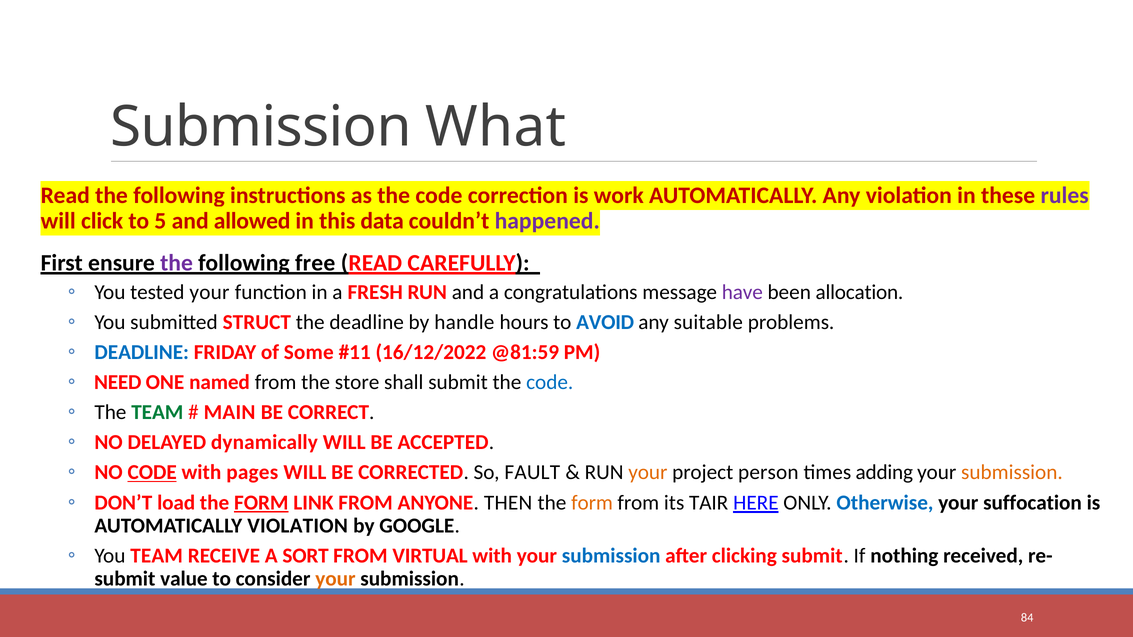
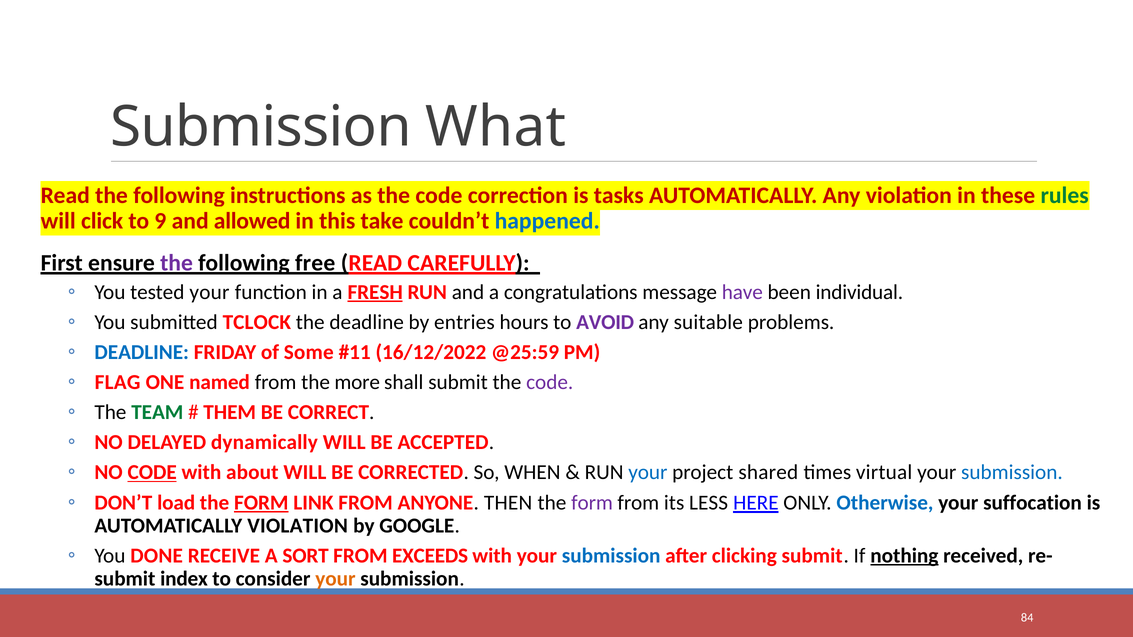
work: work -> tasks
rules colour: purple -> green
5: 5 -> 9
data: data -> take
happened colour: purple -> blue
FRESH underline: none -> present
allocation: allocation -> individual
STRUCT: STRUCT -> TCLOCK
handle: handle -> entries
AVOID colour: blue -> purple
@81:59: @81:59 -> @25:59
NEED: NEED -> FLAG
store: store -> more
code at (550, 382) colour: blue -> purple
MAIN: MAIN -> THEM
pages: pages -> about
FAULT: FAULT -> WHEN
your at (648, 473) colour: orange -> blue
person: person -> shared
adding: adding -> virtual
submission at (1012, 473) colour: orange -> blue
form at (592, 503) colour: orange -> purple
TAIR: TAIR -> LESS
You TEAM: TEAM -> DONE
VIRTUAL: VIRTUAL -> EXCEEDS
nothing underline: none -> present
value: value -> index
